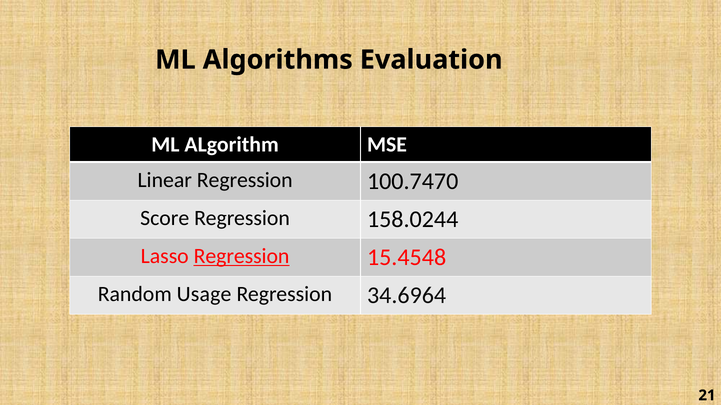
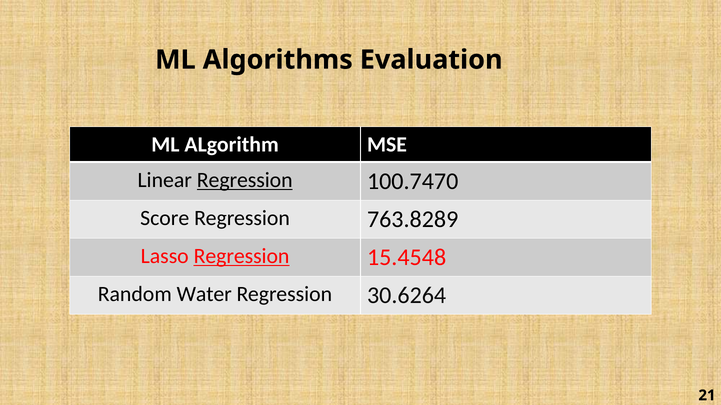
Regression at (245, 180) underline: none -> present
158.0244: 158.0244 -> 763.8289
Usage: Usage -> Water
34.6964: 34.6964 -> 30.6264
